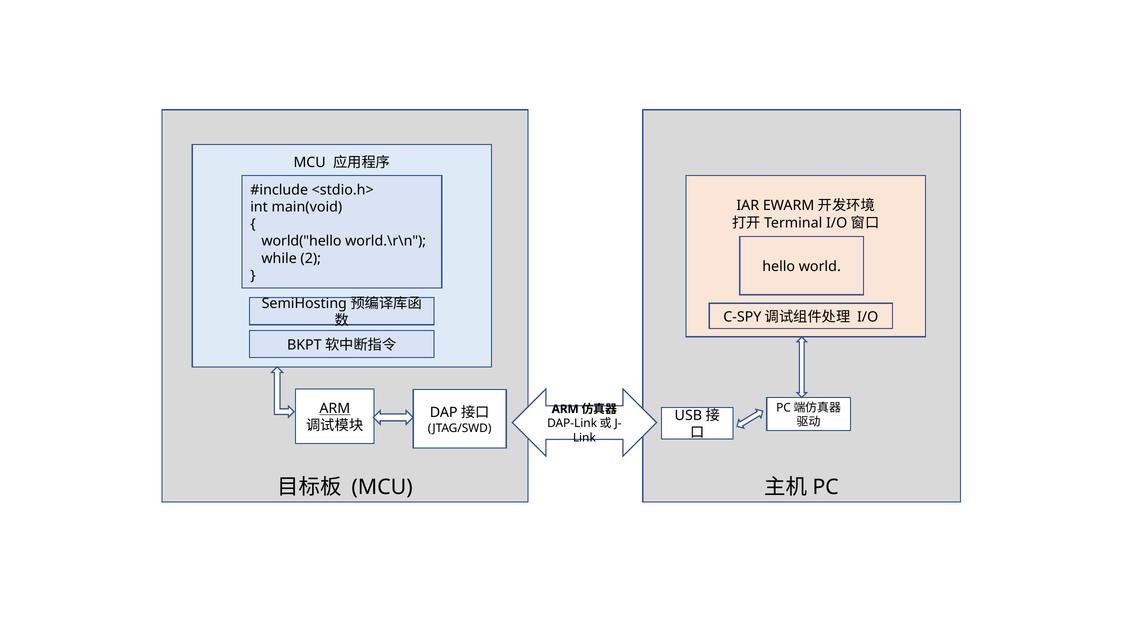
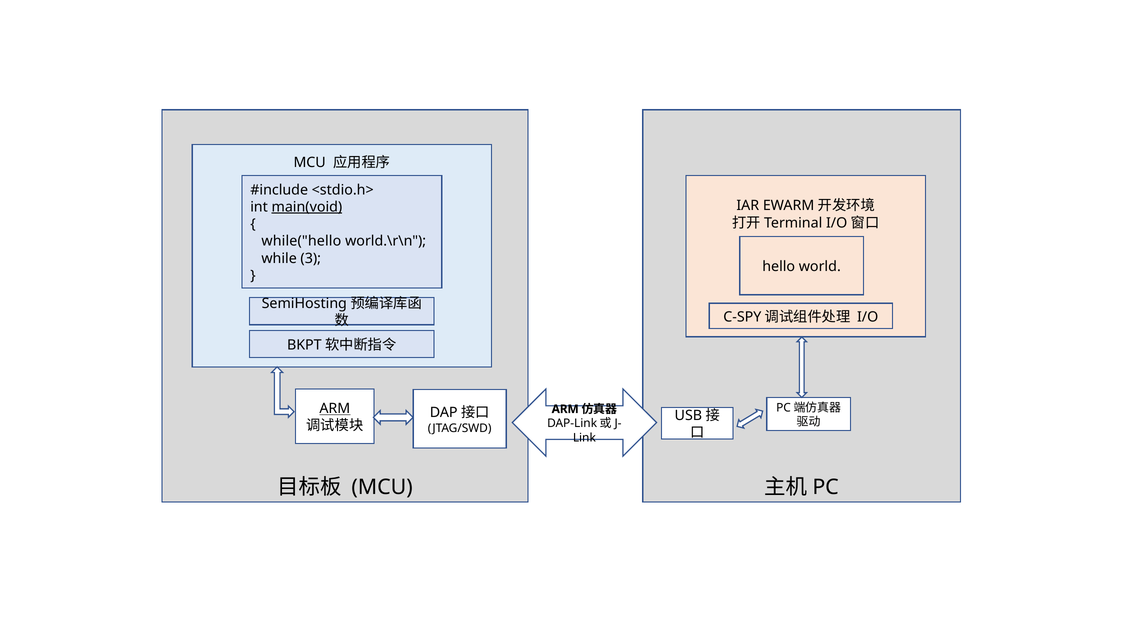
main(void underline: none -> present
world("hello: world("hello -> while("hello
2: 2 -> 3
